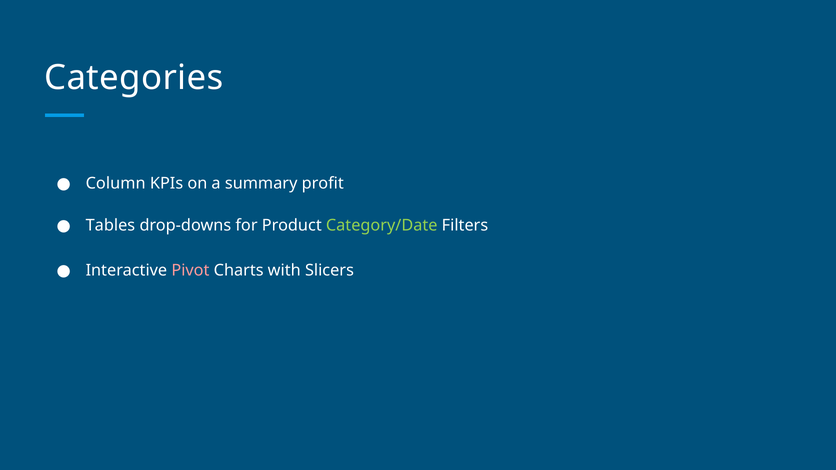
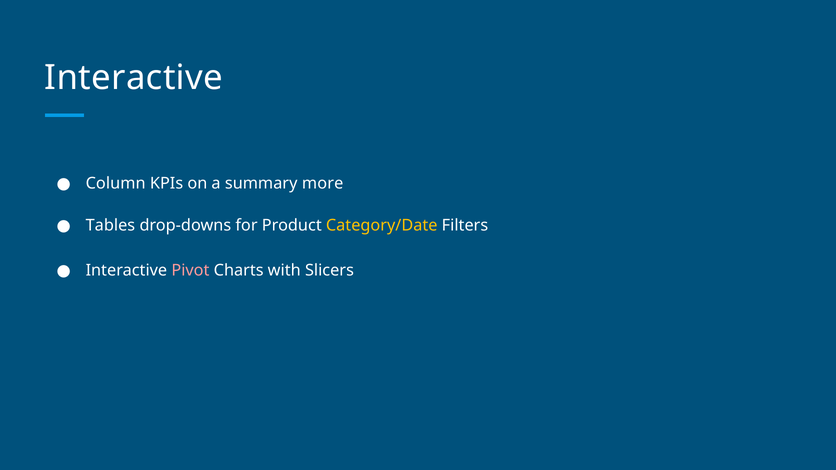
Categories at (134, 78): Categories -> Interactive
profit: profit -> more
Category/Date colour: light green -> yellow
